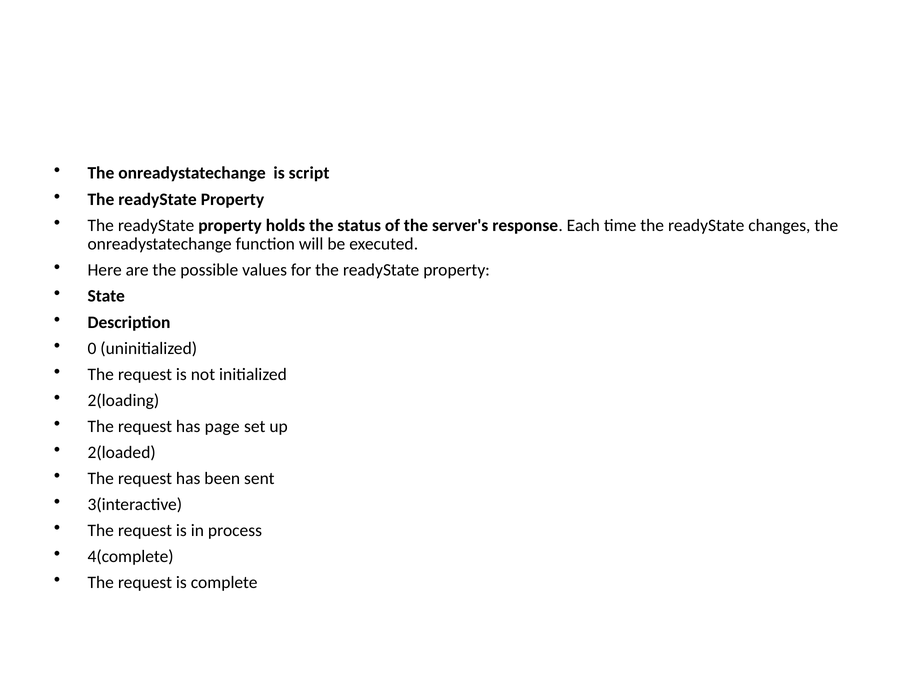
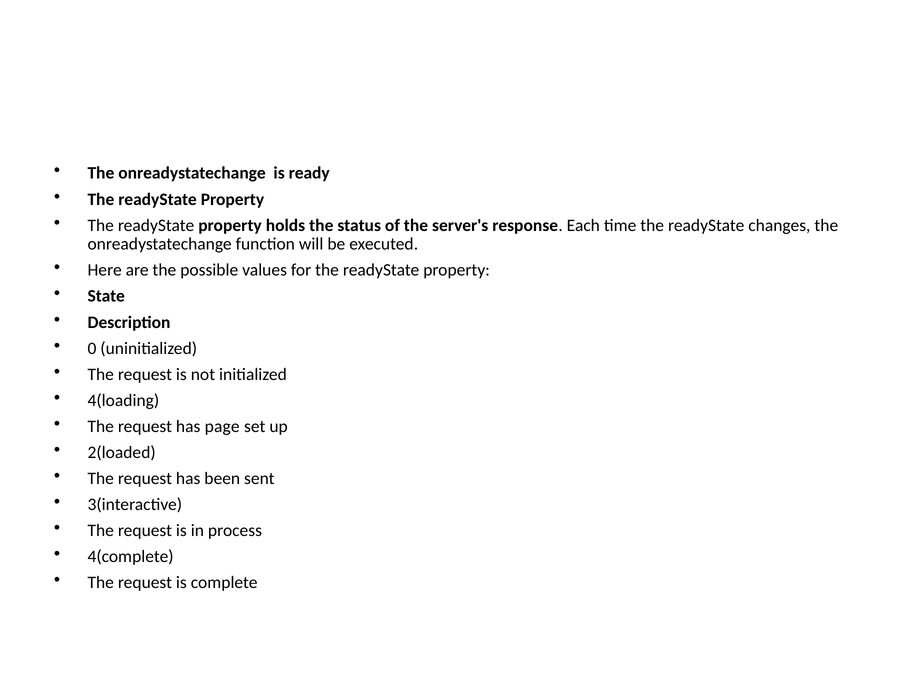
script: script -> ready
2(loading: 2(loading -> 4(loading
